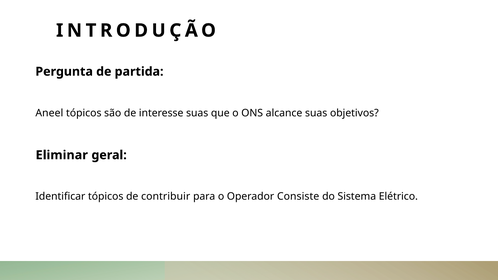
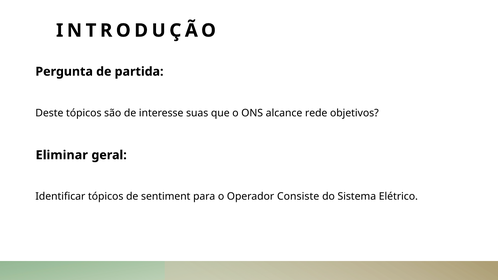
Aneel: Aneel -> Deste
alcance suas: suas -> rede
contribuir: contribuir -> sentiment
